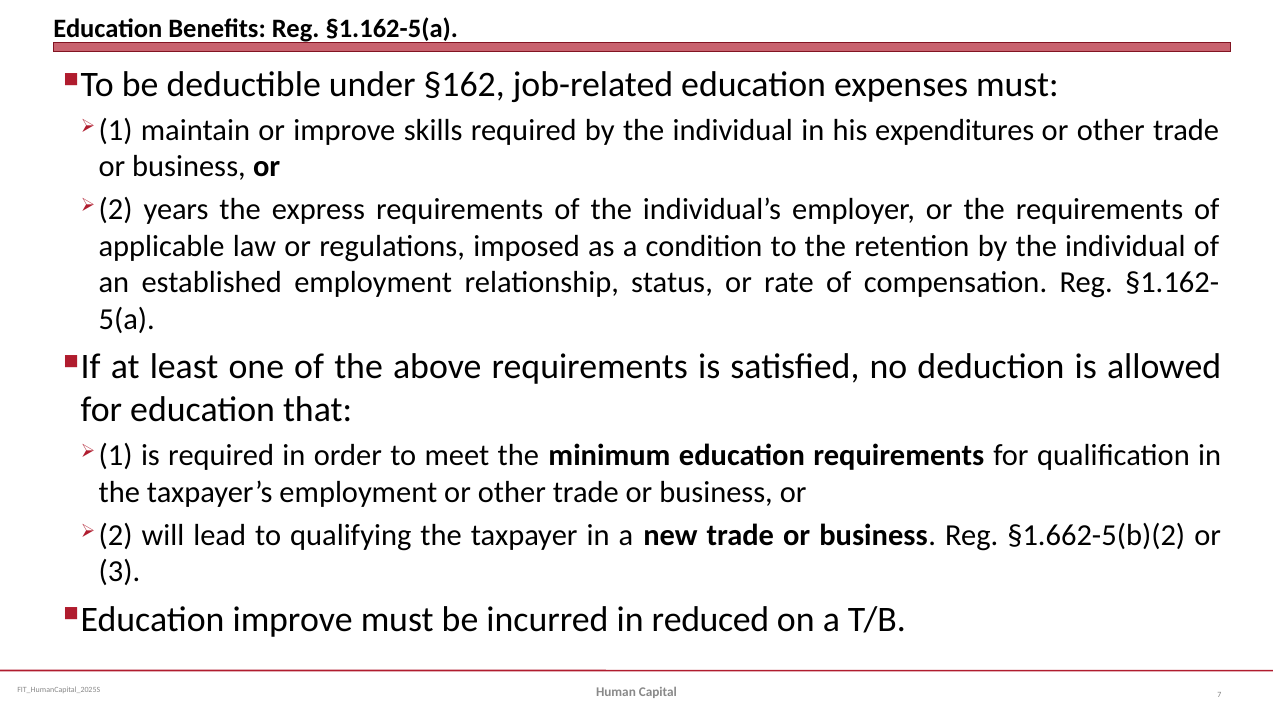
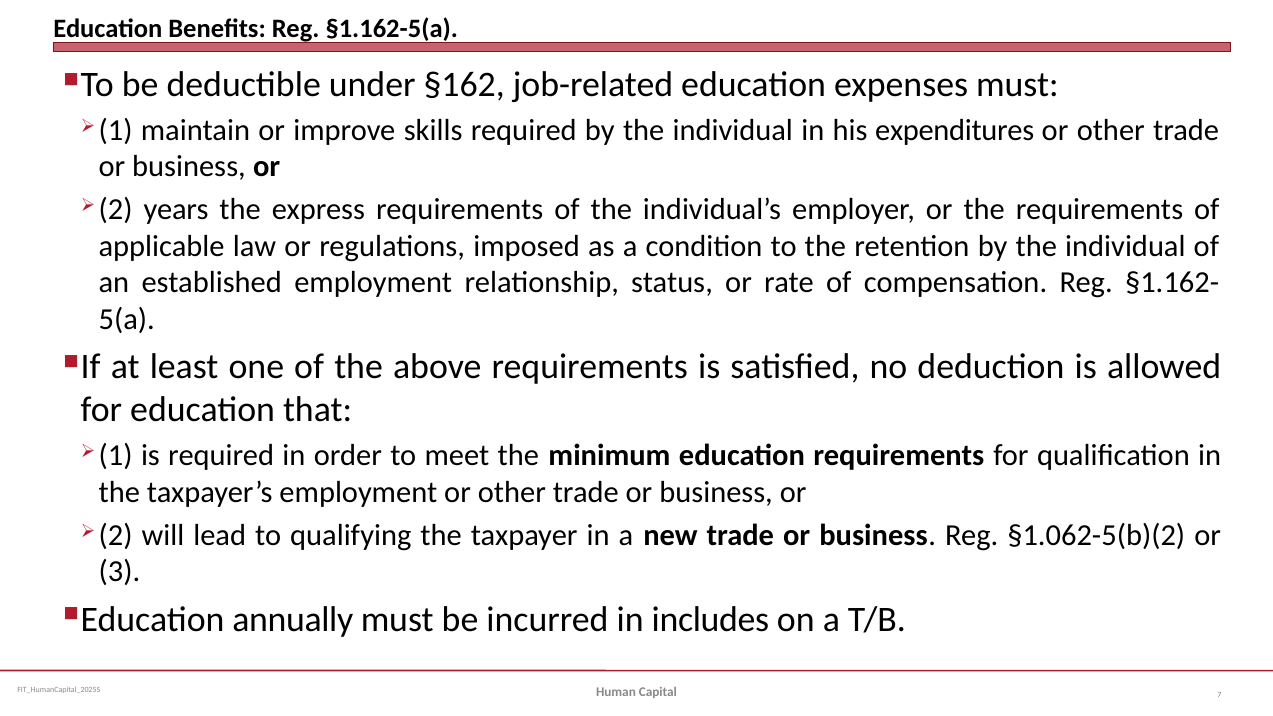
§1.662-5(b)(2: §1.662-5(b)(2 -> §1.062-5(b)(2
improve at (293, 619): improve -> annually
reduced: reduced -> includes
